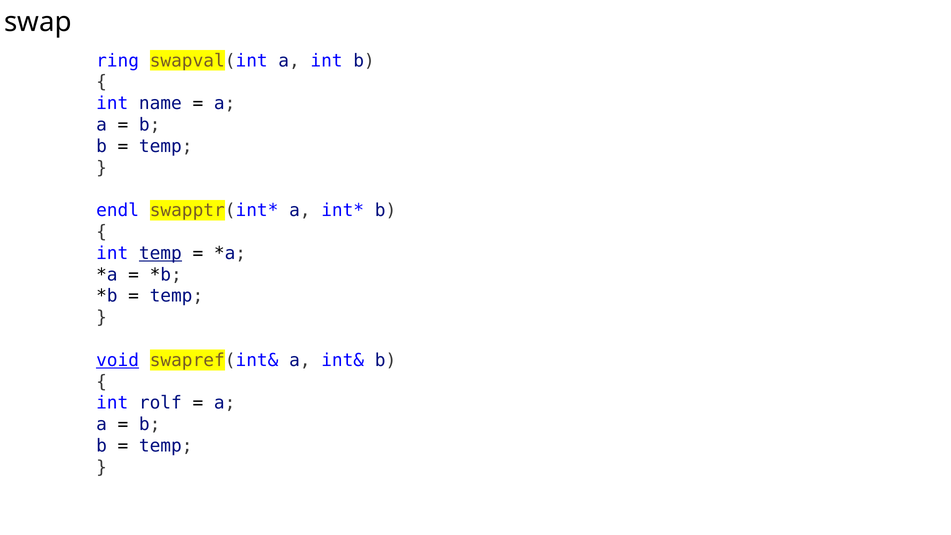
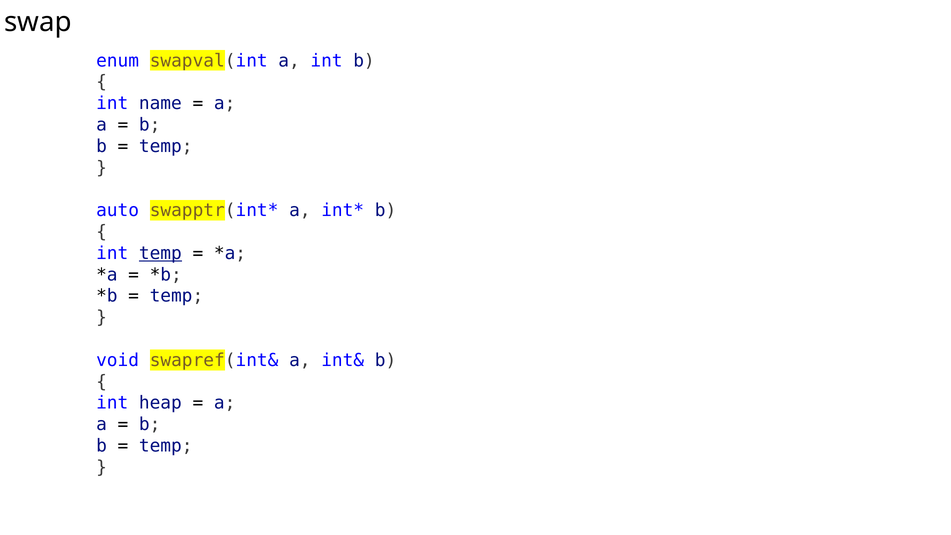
ring: ring -> enum
endl: endl -> auto
void underline: present -> none
rolf: rolf -> heap
